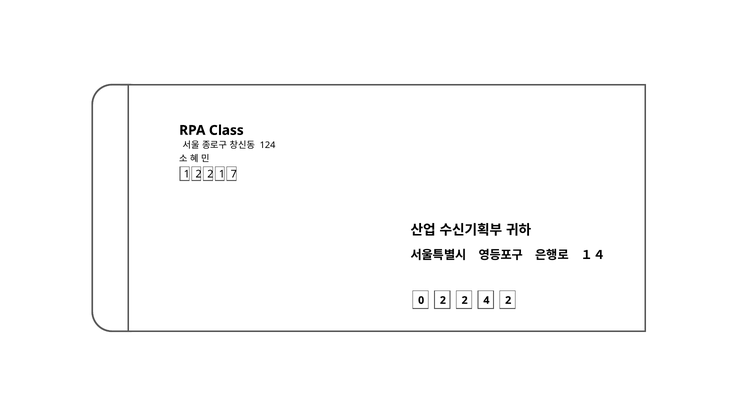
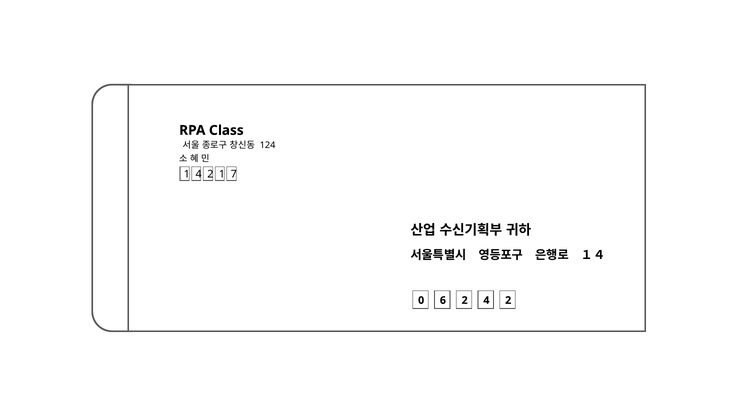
1 2: 2 -> 4
0 2: 2 -> 6
